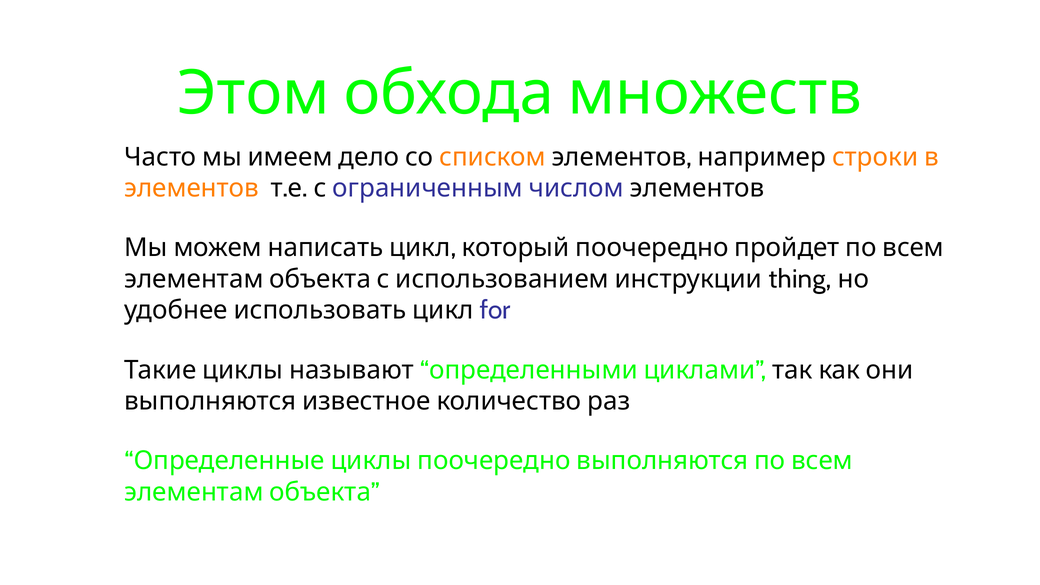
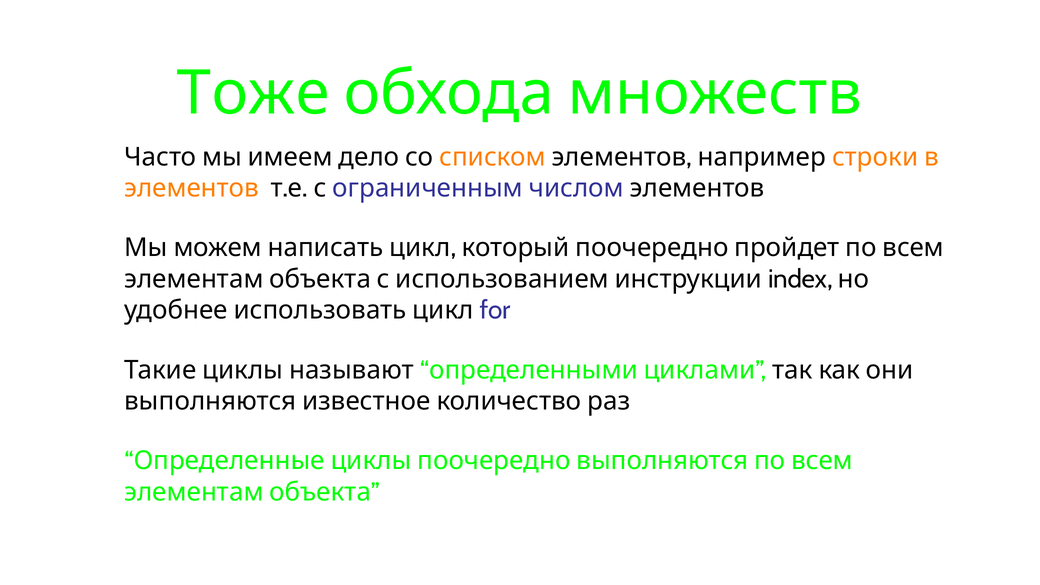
Этом: Этом -> Тоже
thing: thing -> index
